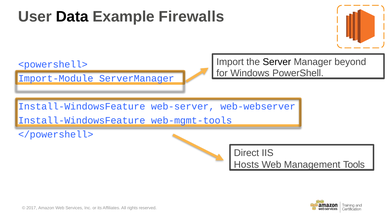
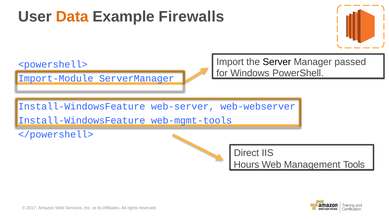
Data colour: black -> orange
beyond: beyond -> passed
Hosts: Hosts -> Hours
